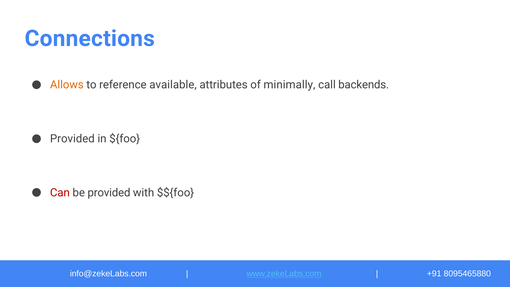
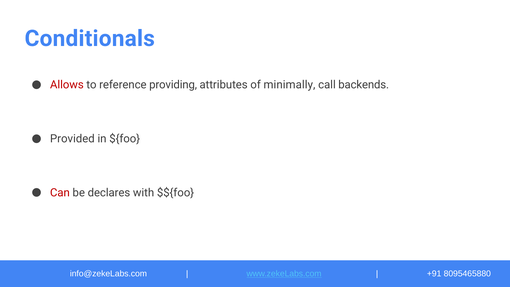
Connections: Connections -> Conditionals
Allows colour: orange -> red
available: available -> providing
be provided: provided -> declares
